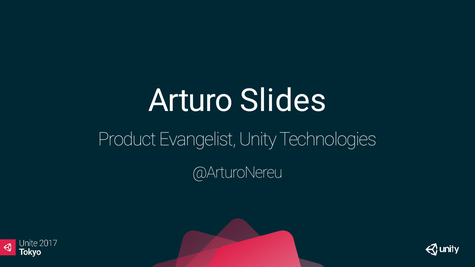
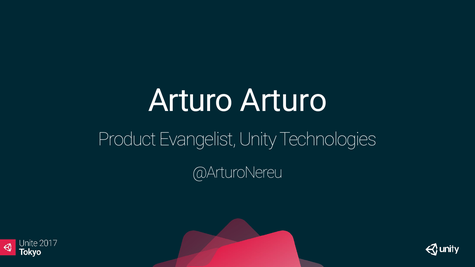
Arturo Slides: Slides -> Arturo
